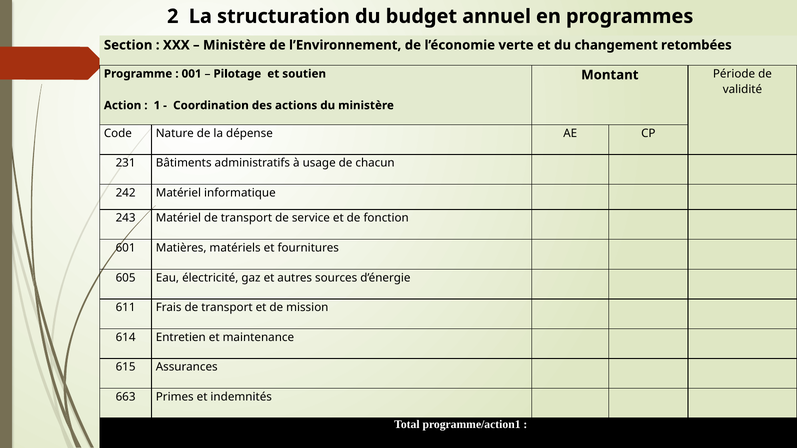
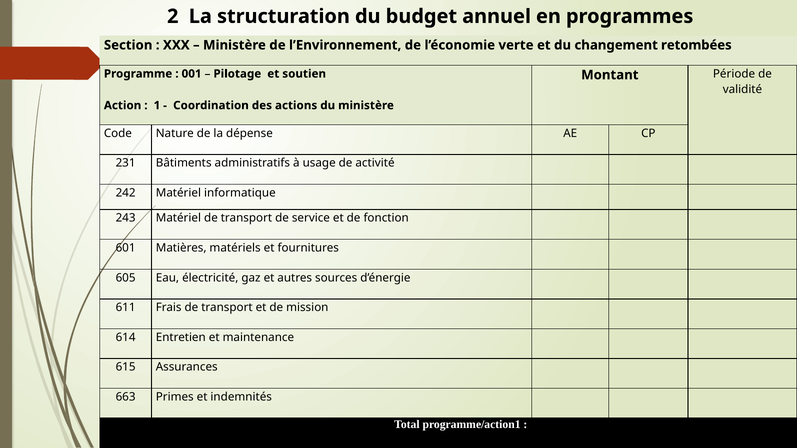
chacun: chacun -> activité
